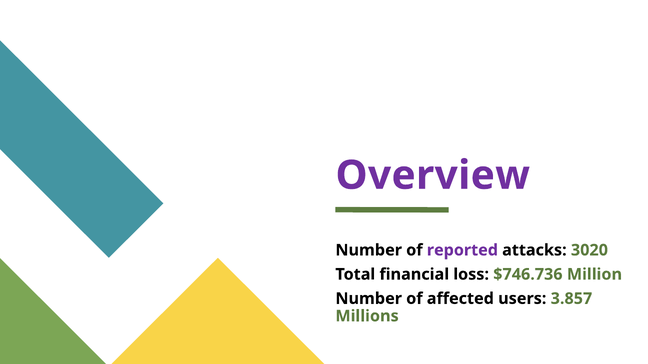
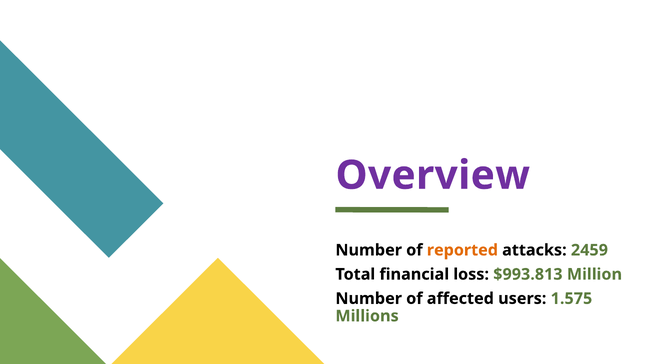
reported colour: purple -> orange
3020: 3020 -> 2459
$746.736: $746.736 -> $993.813
3.857: 3.857 -> 1.575
